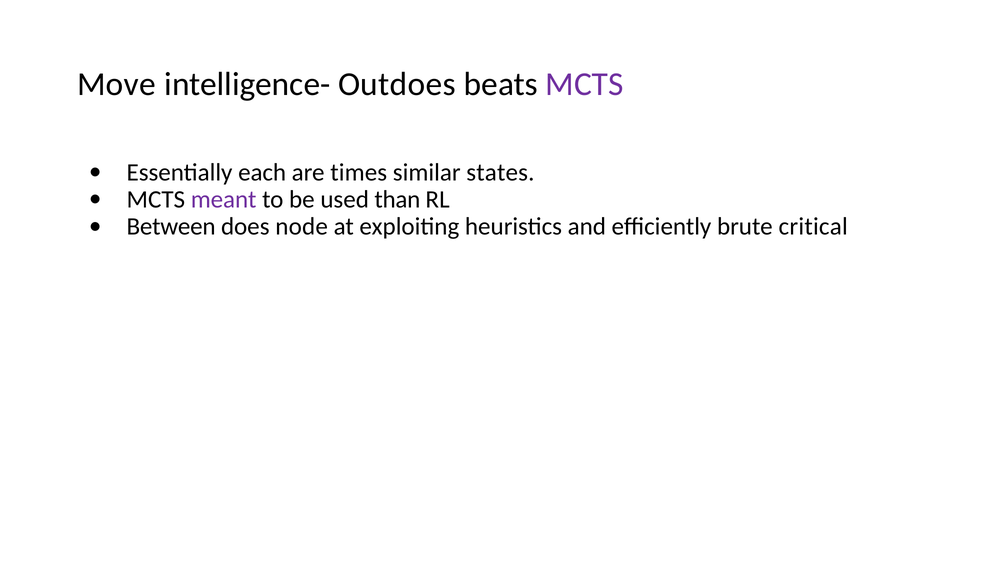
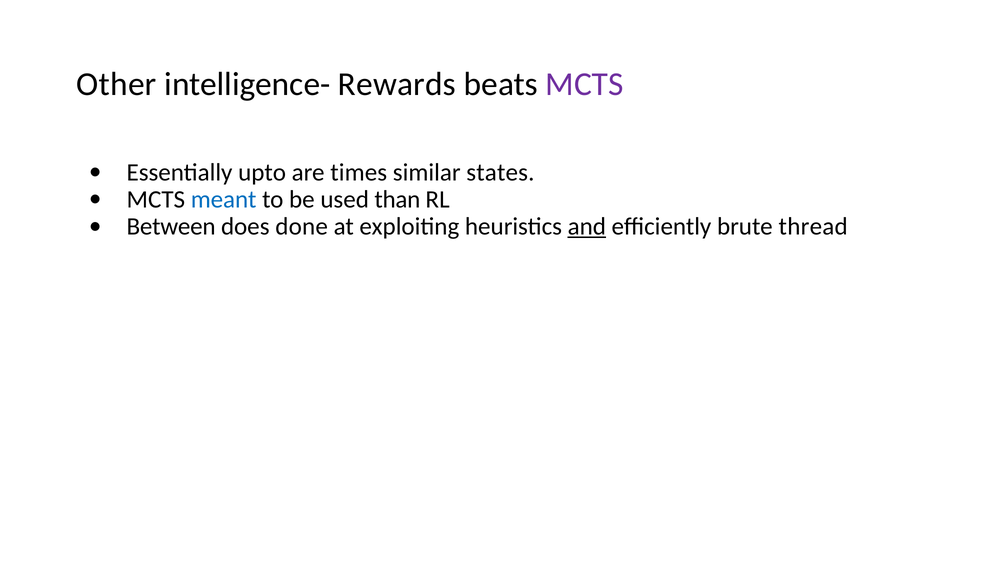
Move: Move -> Other
Outdoes: Outdoes -> Rewards
each: each -> upto
meant colour: purple -> blue
node: node -> done
and underline: none -> present
critical: critical -> thread
